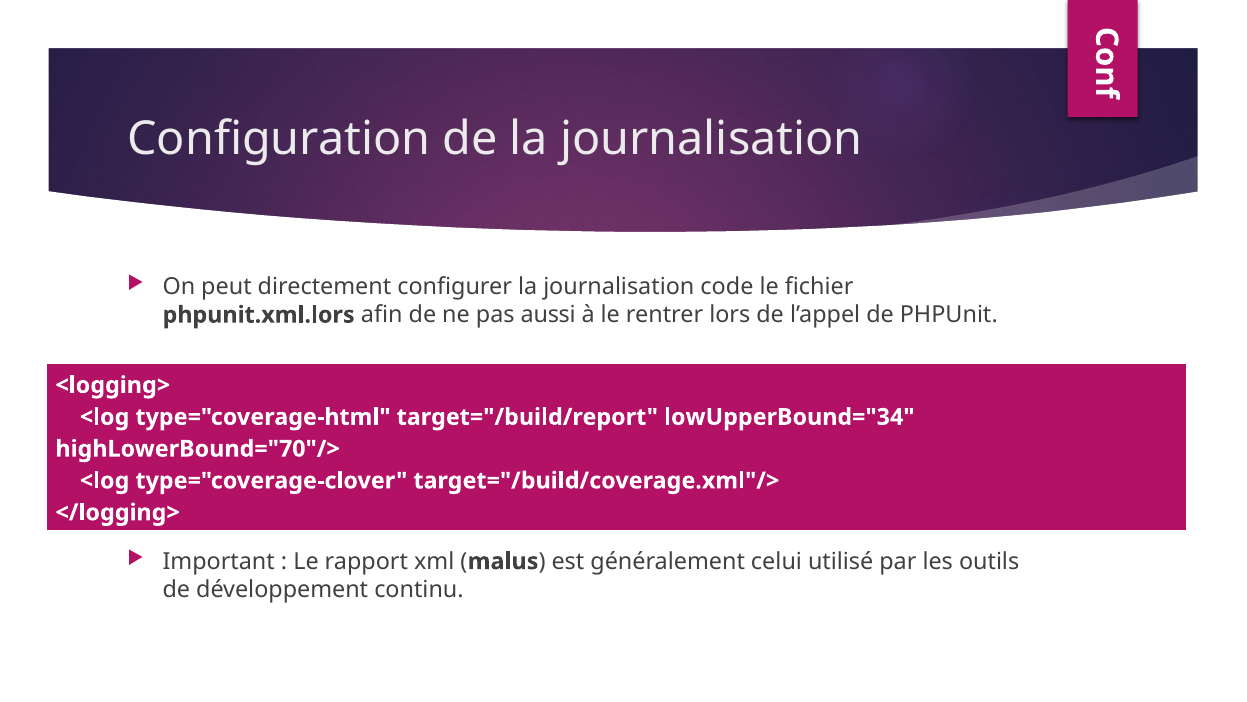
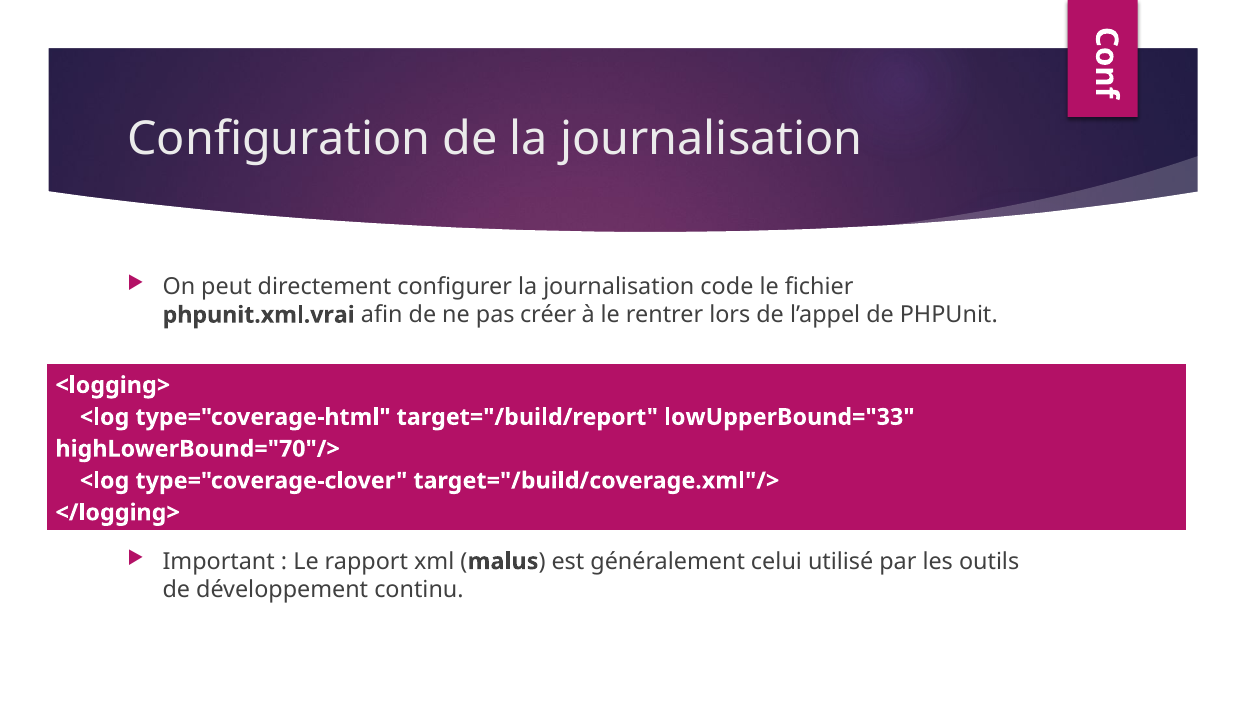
phpunit.xml.lors: phpunit.xml.lors -> phpunit.xml.vrai
aussi: aussi -> créer
lowUpperBound="34: lowUpperBound="34 -> lowUpperBound="33
